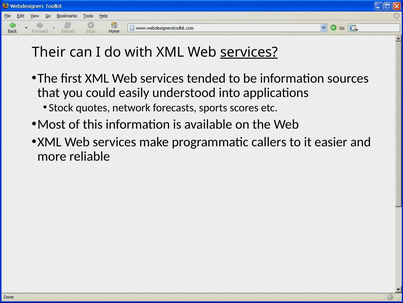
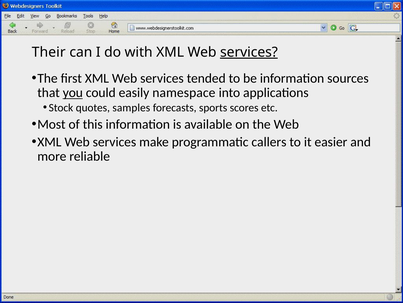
you underline: none -> present
understood: understood -> namespace
network: network -> samples
